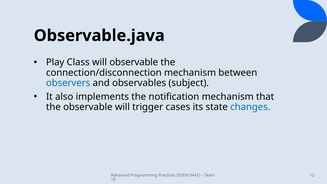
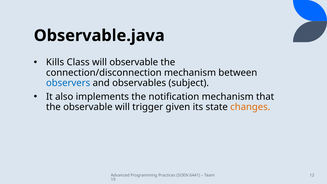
Play: Play -> Kills
cases: cases -> given
changes colour: blue -> orange
